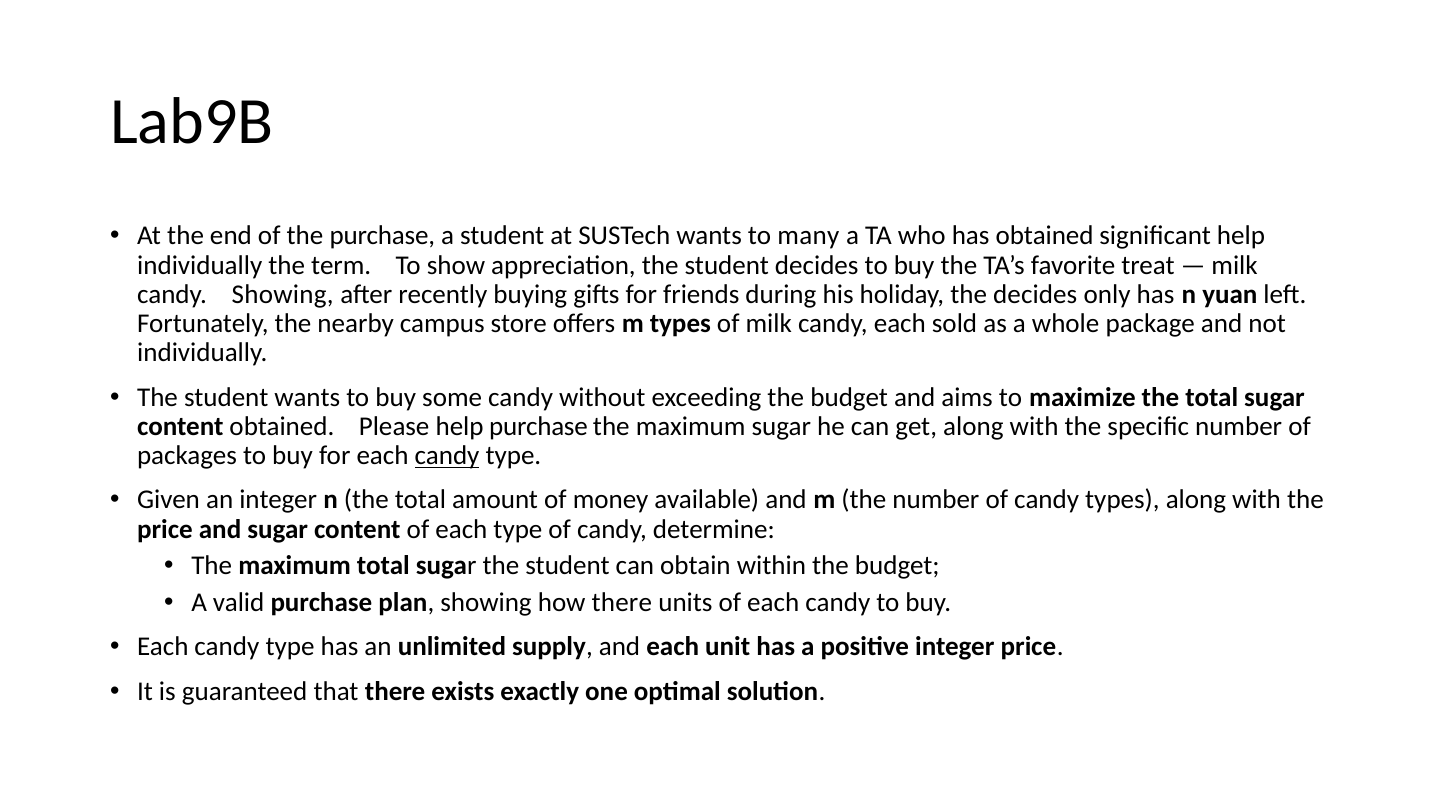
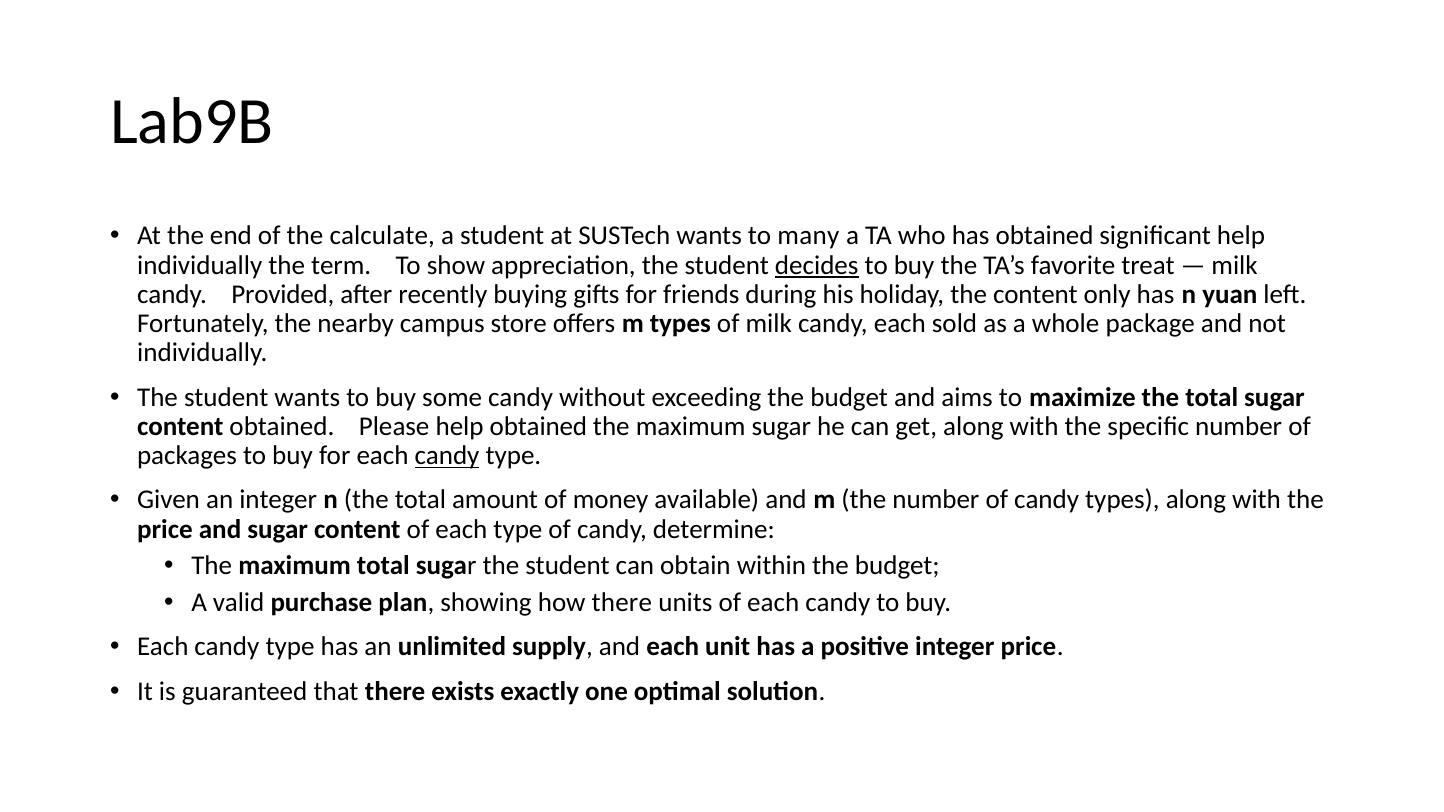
the purchase: purchase -> calculate
decides at (817, 265) underline: none -> present
candy Showing: Showing -> Provided
the decides: decides -> content
help purchase: purchase -> obtained
